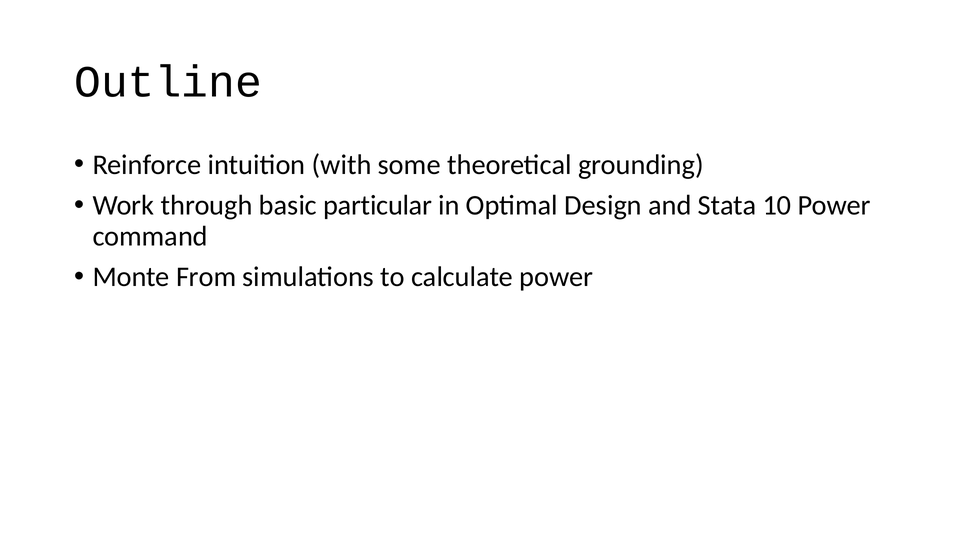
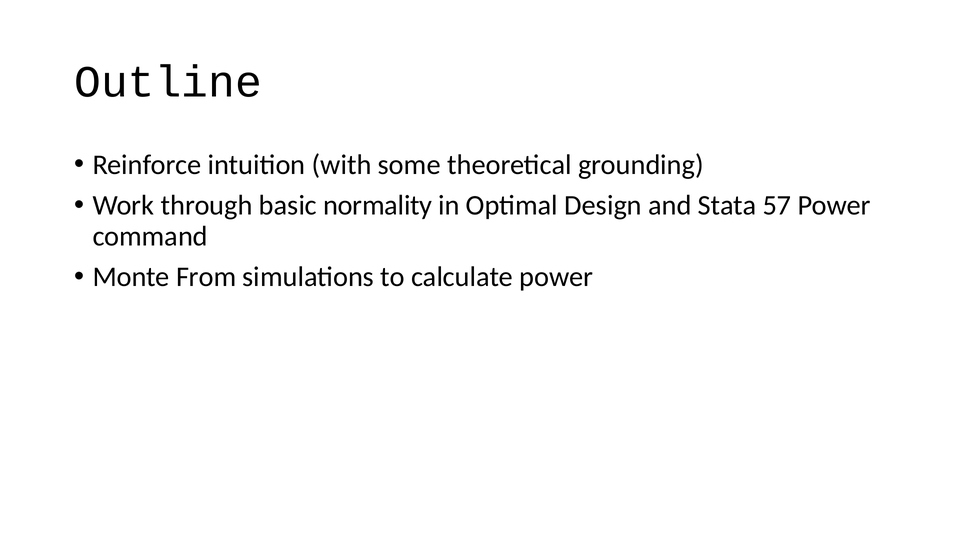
particular: particular -> normality
10: 10 -> 57
